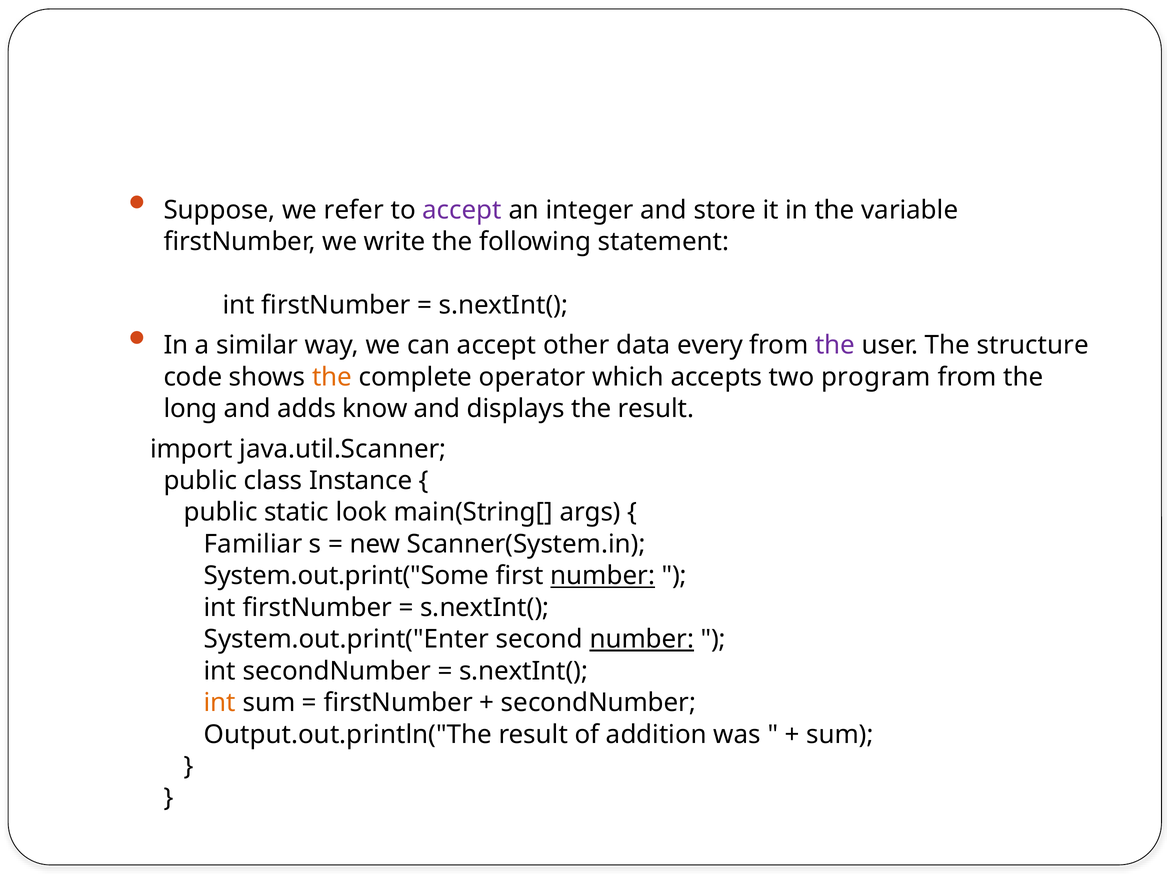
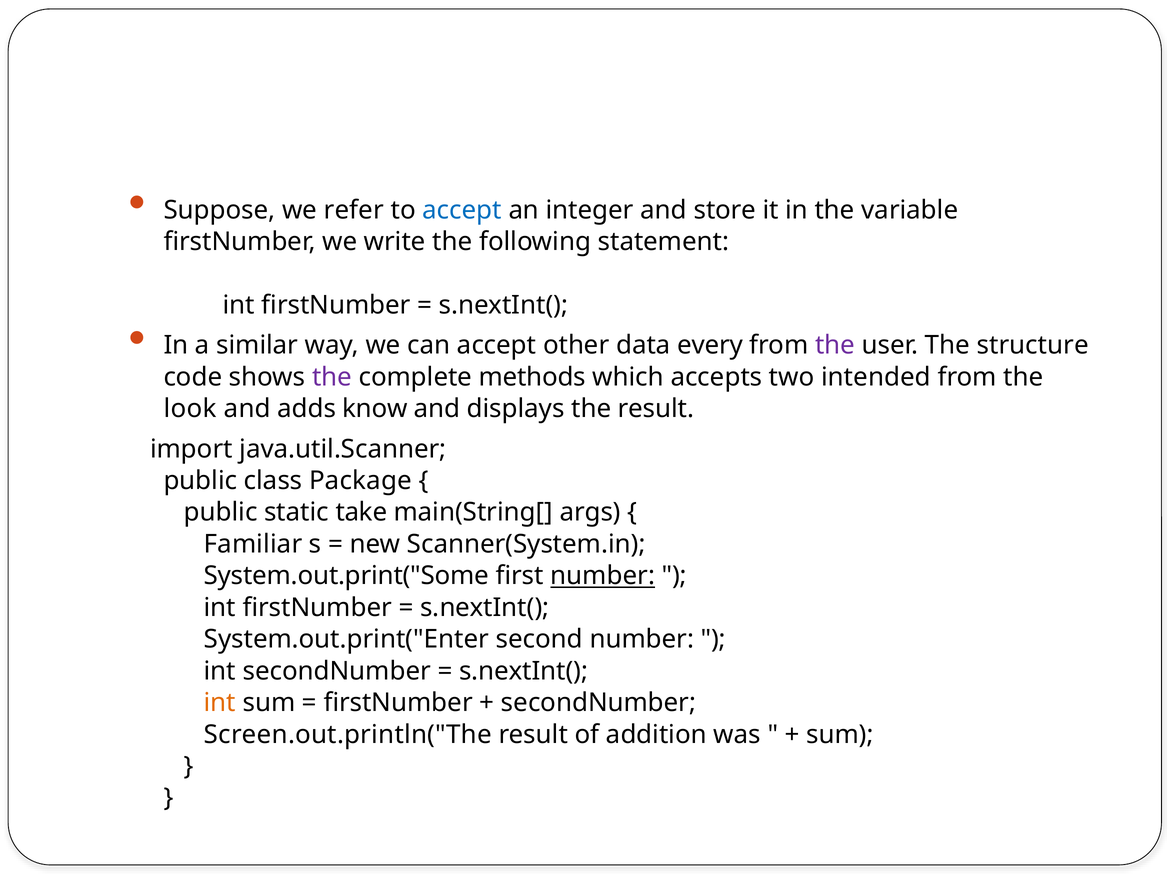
accept at (462, 210) colour: purple -> blue
the at (332, 377) colour: orange -> purple
operator: operator -> methods
program: program -> intended
long: long -> look
Instance: Instance -> Package
look: look -> take
number at (642, 640) underline: present -> none
Output.out.println("The: Output.out.println("The -> Screen.out.println("The
